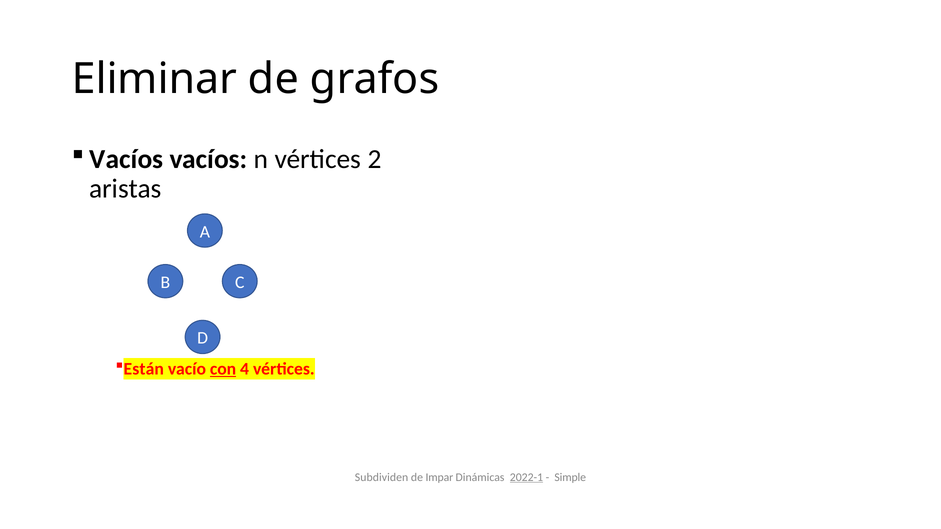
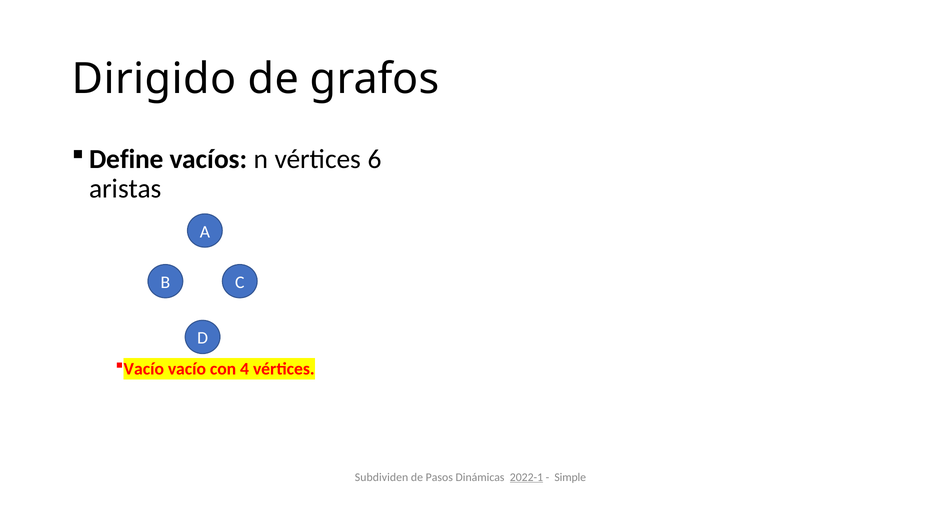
Eliminar: Eliminar -> Dirigido
Vacíos at (126, 159): Vacíos -> Define
2: 2 -> 6
Están at (144, 369): Están -> Vacío
con underline: present -> none
Impar: Impar -> Pasos
